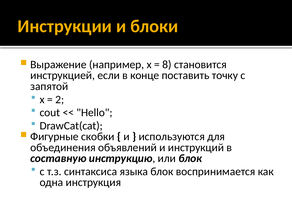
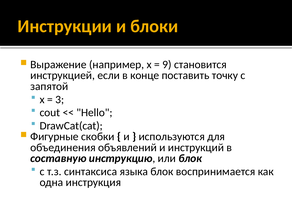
8: 8 -> 9
2: 2 -> 3
